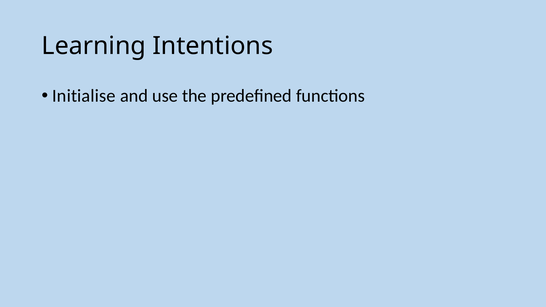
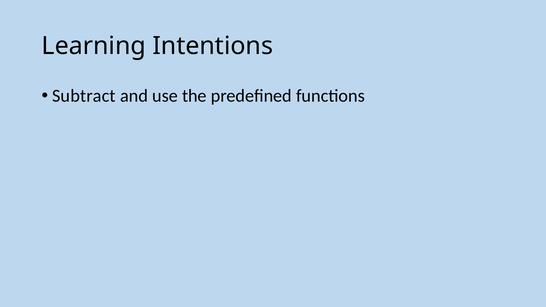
Initialise: Initialise -> Subtract
